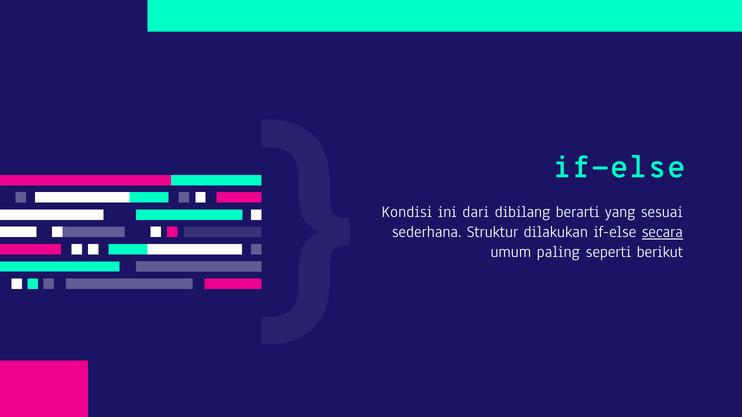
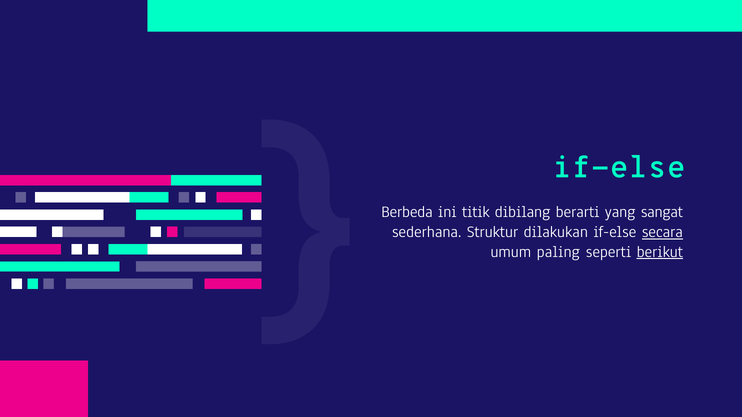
Kondisi: Kondisi -> Berbeda
dari: dari -> titik
sesuai: sesuai -> sangat
berikut underline: none -> present
